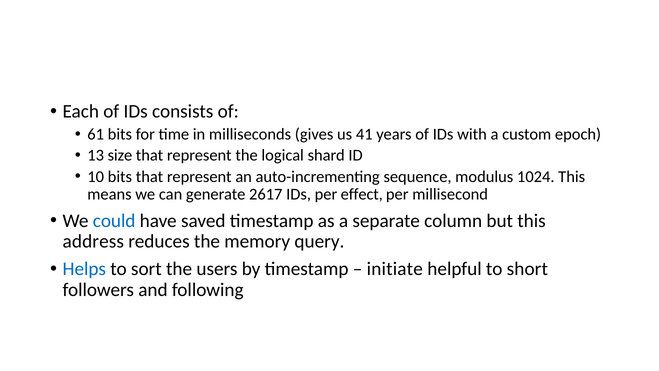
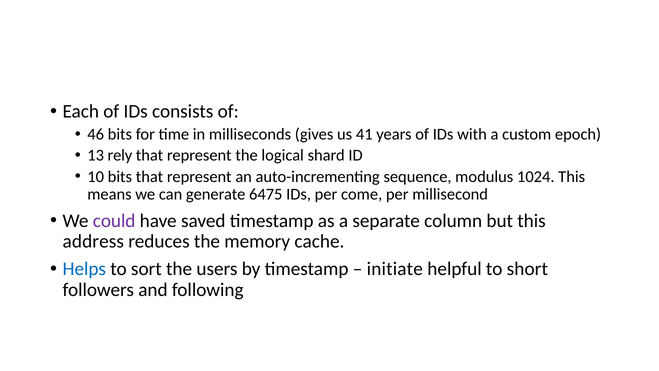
61: 61 -> 46
size: size -> rely
2617: 2617 -> 6475
effect: effect -> come
could colour: blue -> purple
query: query -> cache
